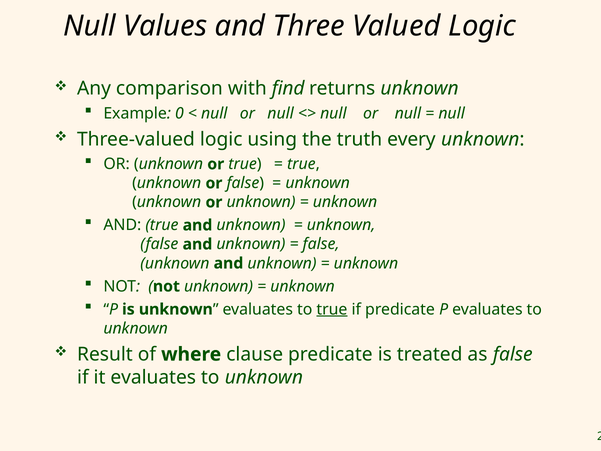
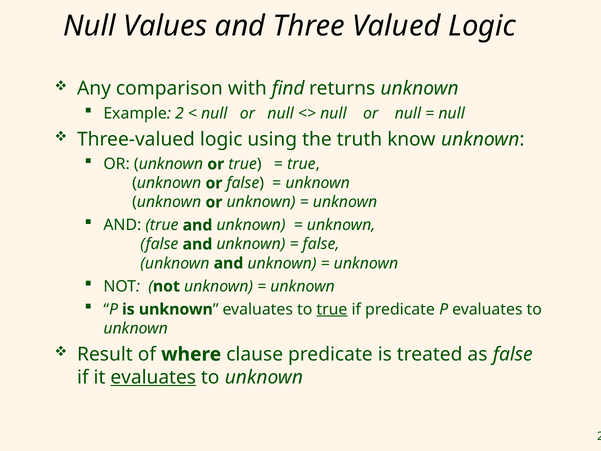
0: 0 -> 2
every: every -> know
evaluates at (153, 377) underline: none -> present
